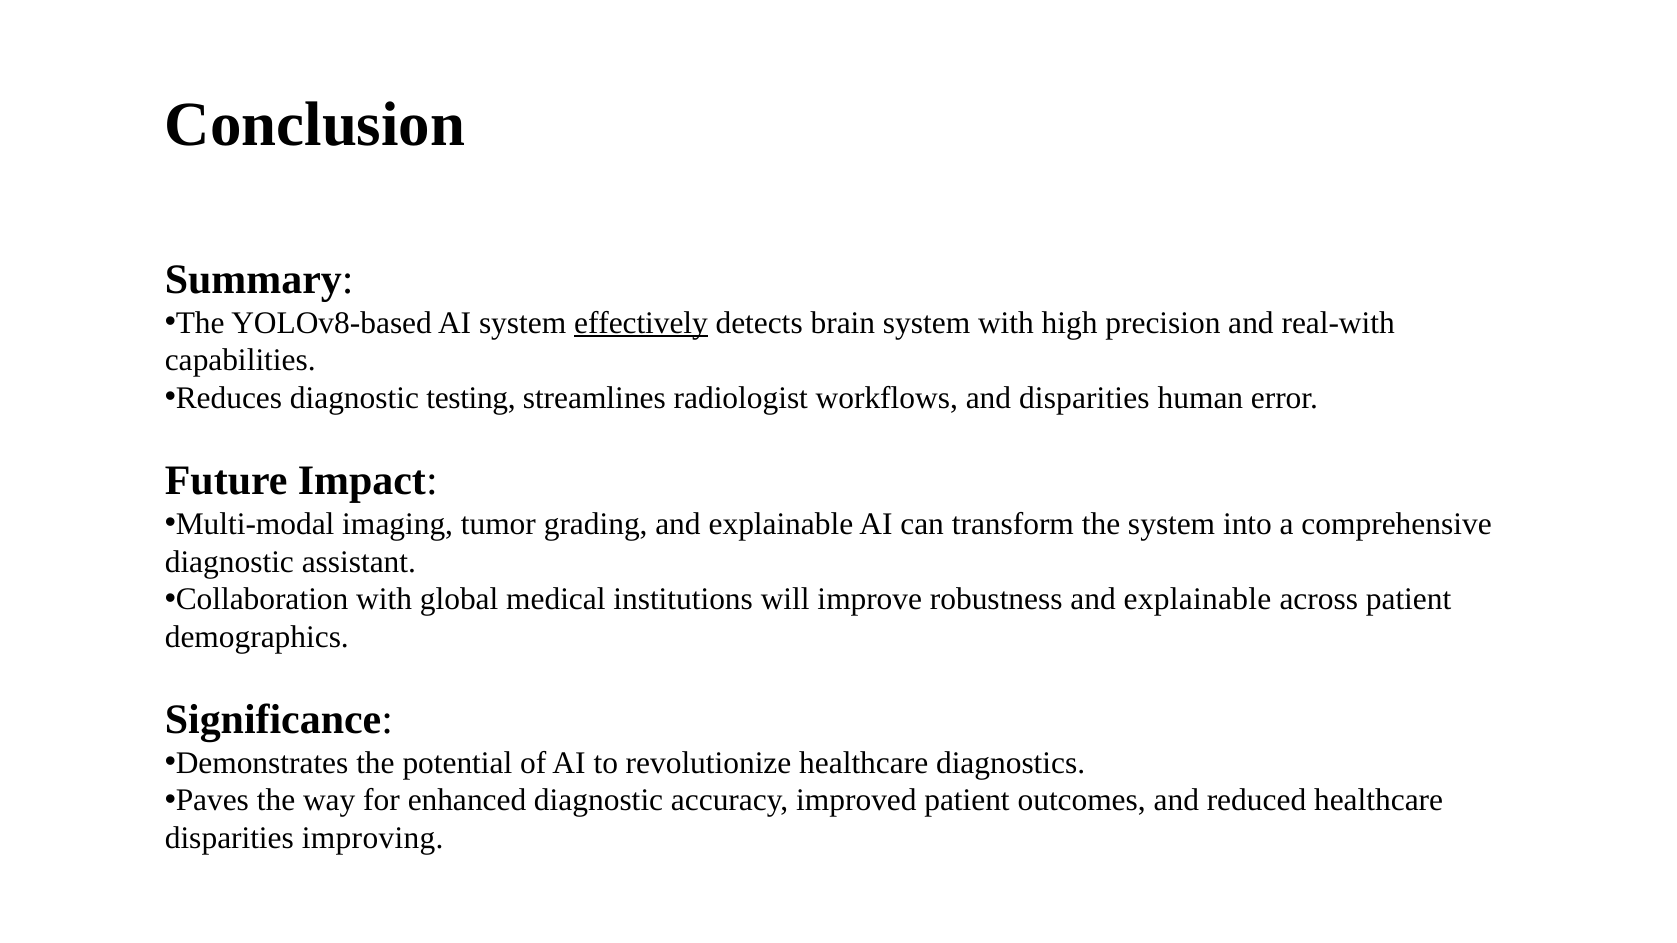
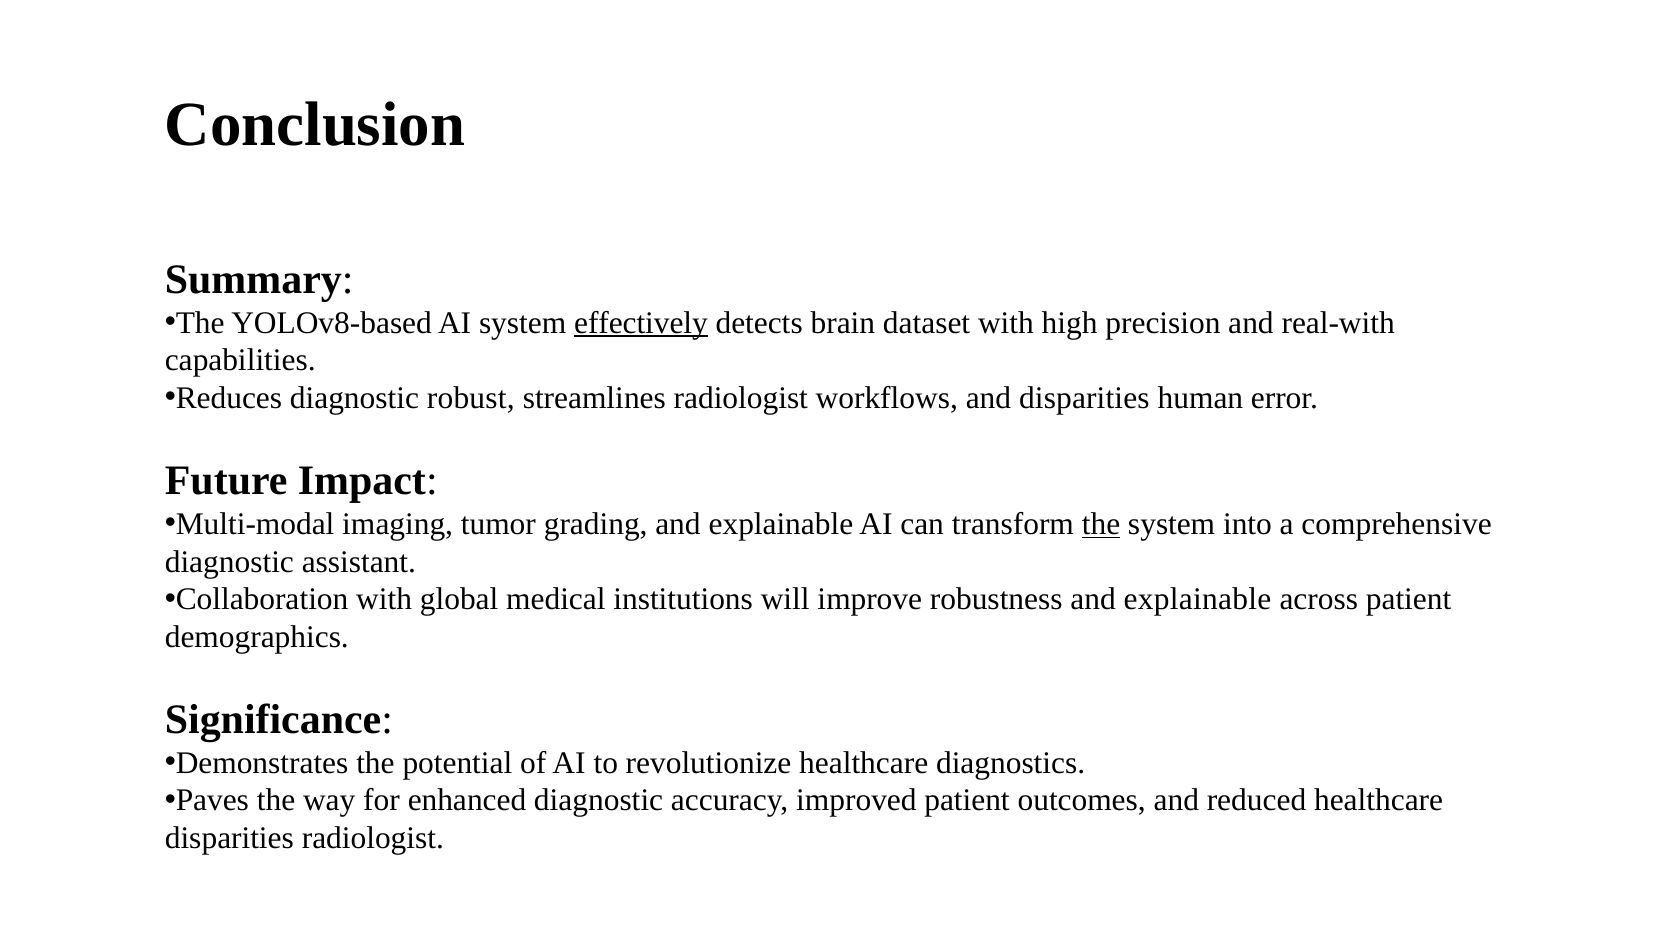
brain system: system -> dataset
testing: testing -> robust
the at (1101, 524) underline: none -> present
disparities improving: improving -> radiologist
